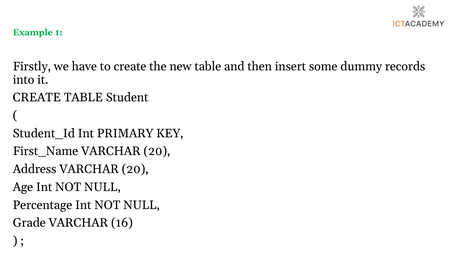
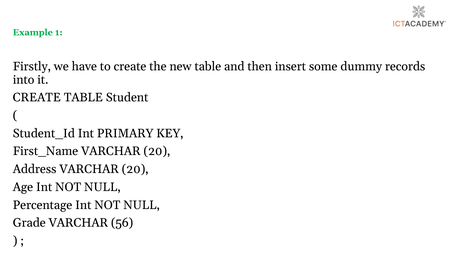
16: 16 -> 56
